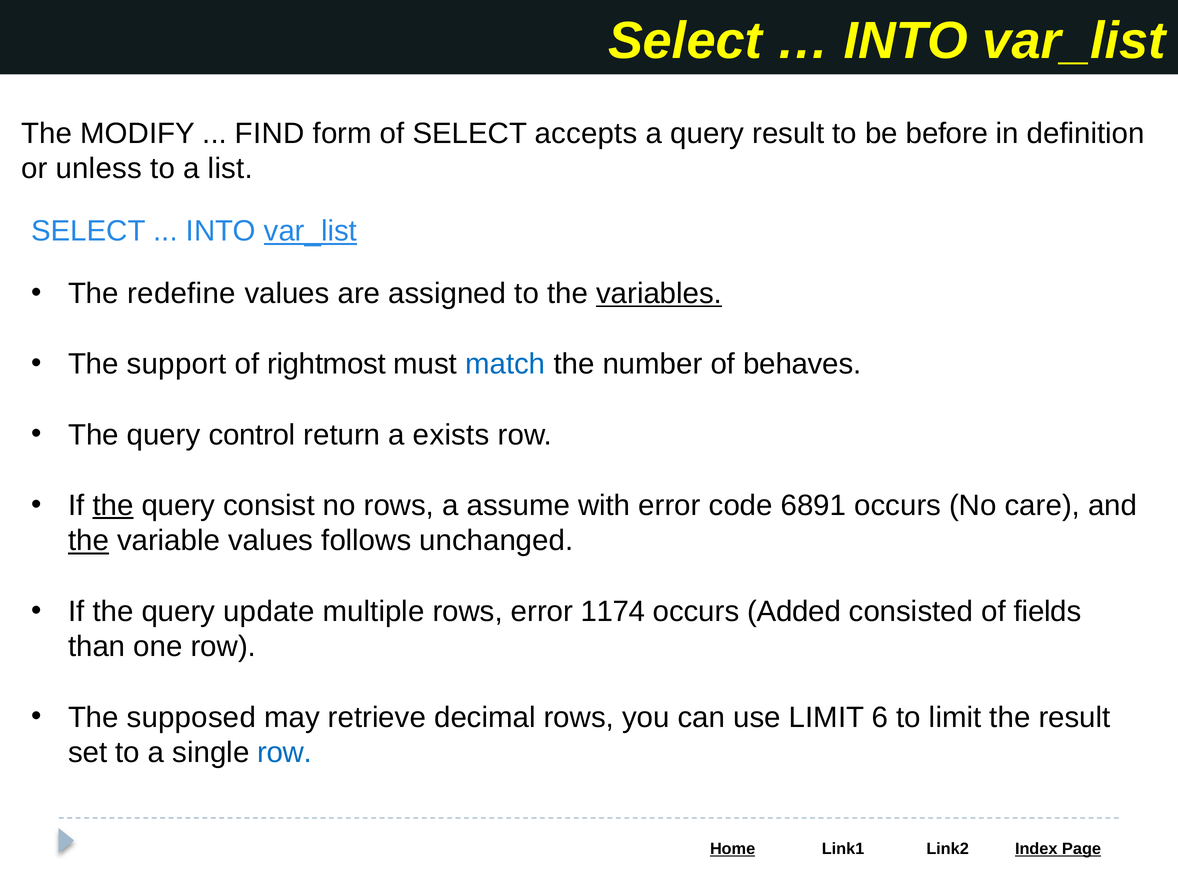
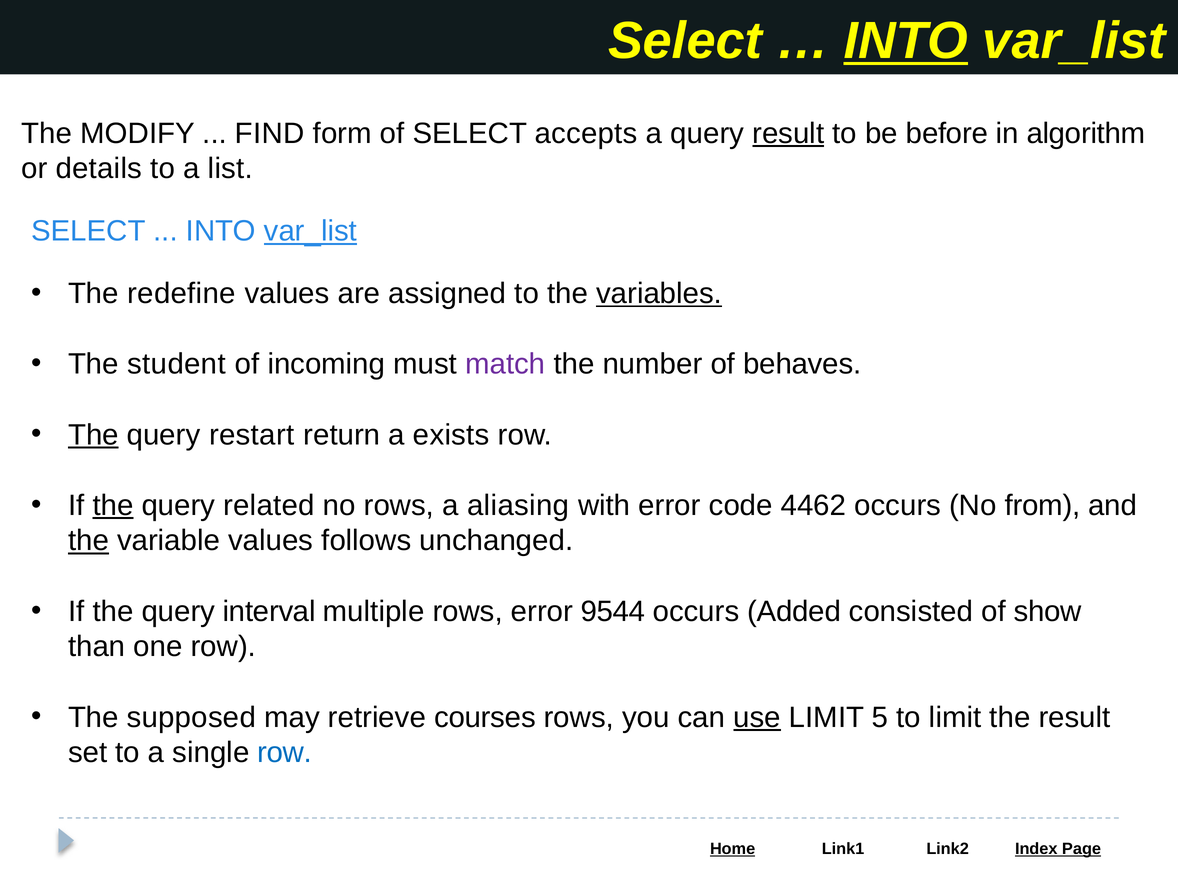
INTO at (906, 41) underline: none -> present
result at (788, 133) underline: none -> present
definition: definition -> algorithm
unless: unless -> details
support: support -> student
rightmost: rightmost -> incoming
match colour: blue -> purple
The at (93, 435) underline: none -> present
control: control -> restart
consist: consist -> related
assume: assume -> aliasing
6891: 6891 -> 4462
care: care -> from
update: update -> interval
1174: 1174 -> 9544
fields: fields -> show
decimal: decimal -> courses
use underline: none -> present
6: 6 -> 5
